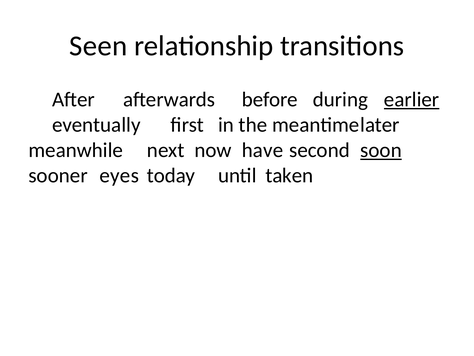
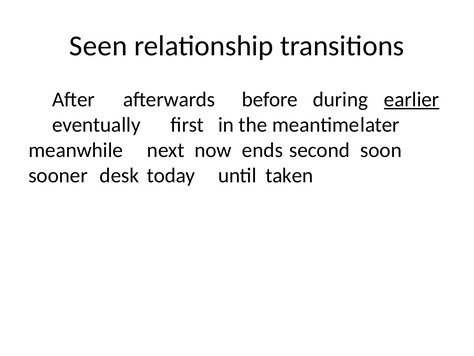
have: have -> ends
soon underline: present -> none
eyes: eyes -> desk
